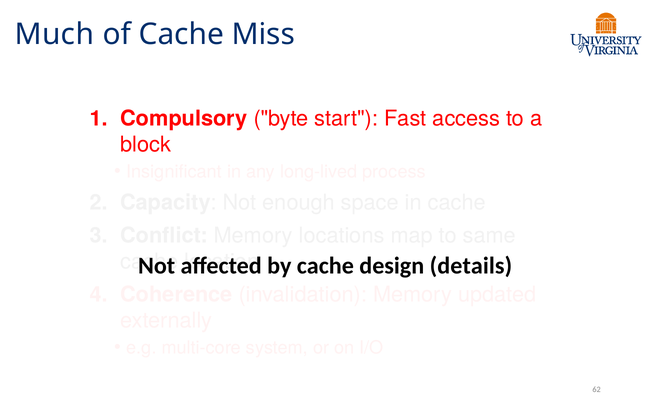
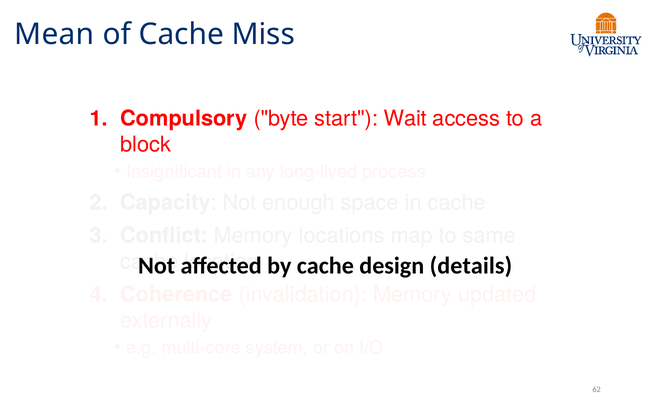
Much: Much -> Mean
Fast: Fast -> Wait
